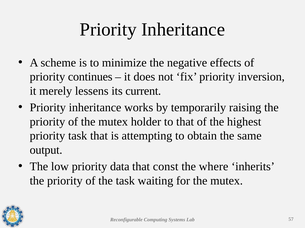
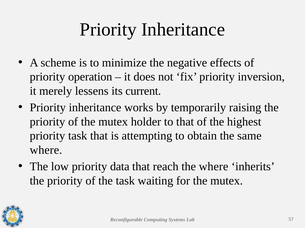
continues: continues -> operation
output at (46, 150): output -> where
const: const -> reach
